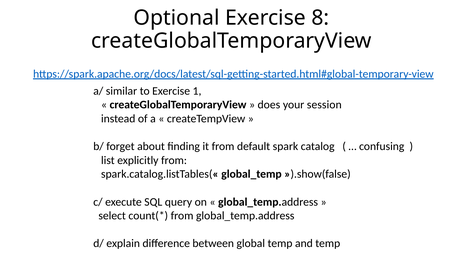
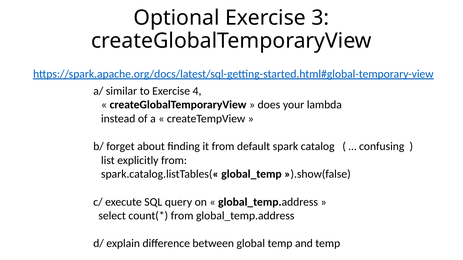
8: 8 -> 3
1: 1 -> 4
session: session -> lambda
